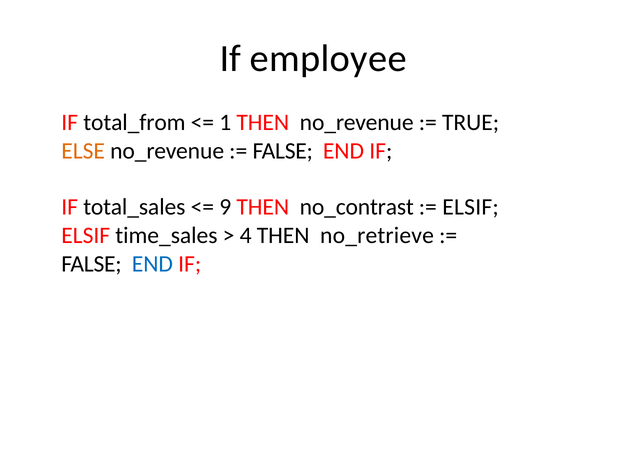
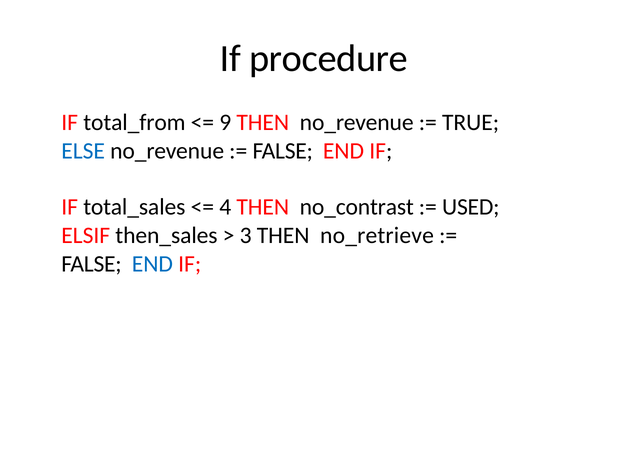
employee: employee -> procedure
1: 1 -> 9
ELSE colour: orange -> blue
9: 9 -> 4
ELSIF at (471, 207): ELSIF -> USED
time_sales: time_sales -> then_sales
4: 4 -> 3
